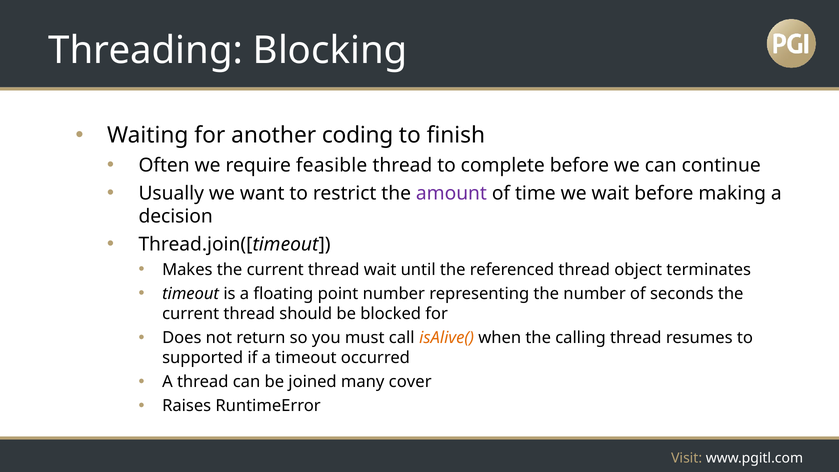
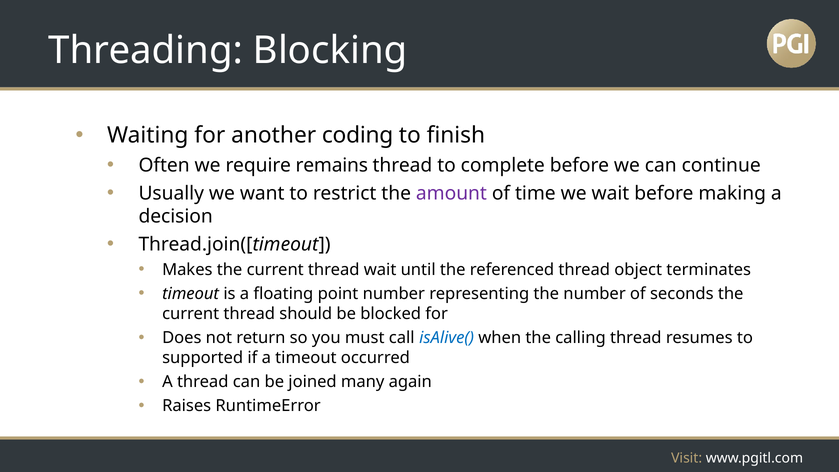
feasible: feasible -> remains
isAlive( colour: orange -> blue
cover: cover -> again
